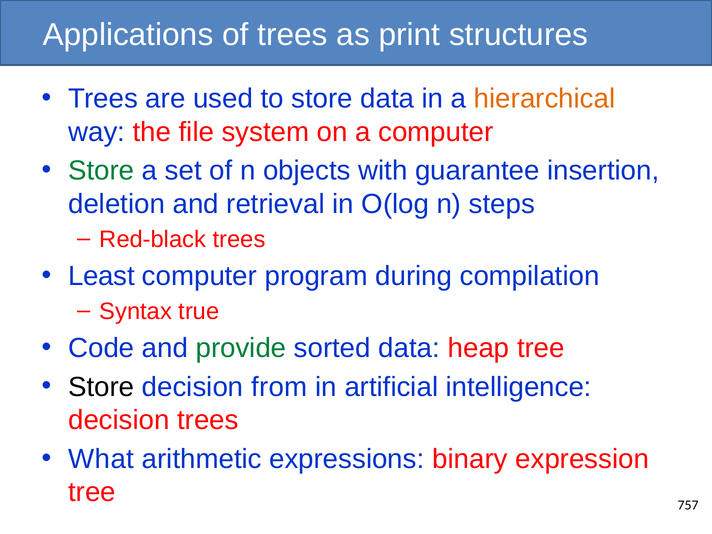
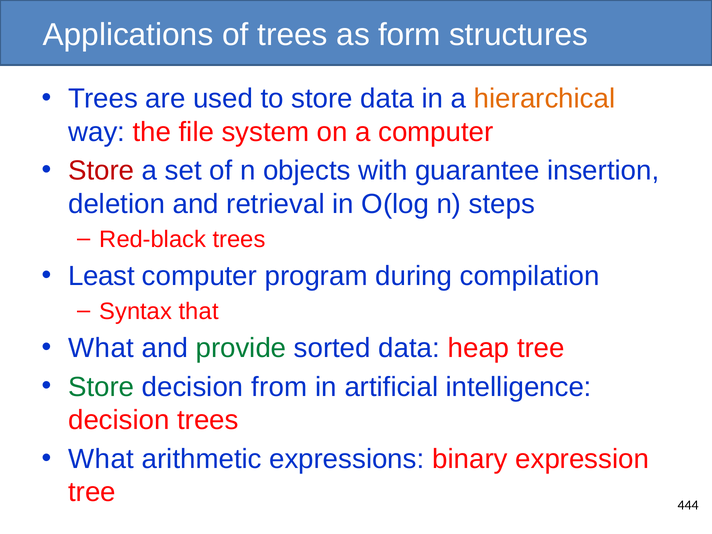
print: print -> form
Store at (101, 171) colour: green -> red
true: true -> that
Code at (101, 348): Code -> What
Store at (101, 387) colour: black -> green
757: 757 -> 444
